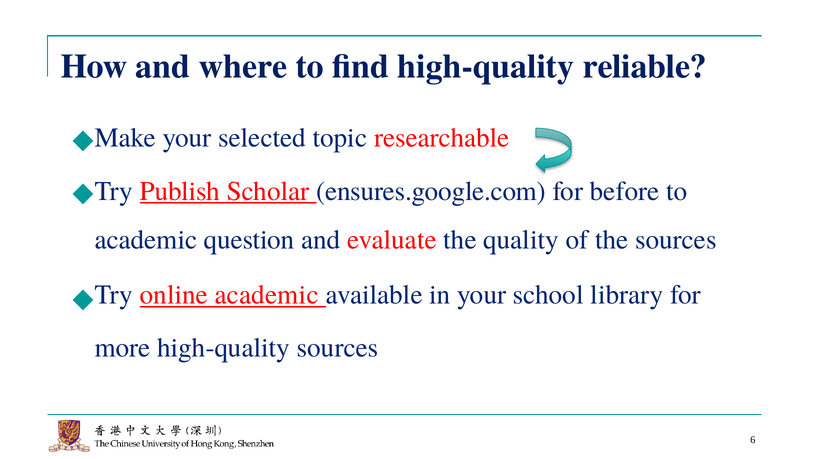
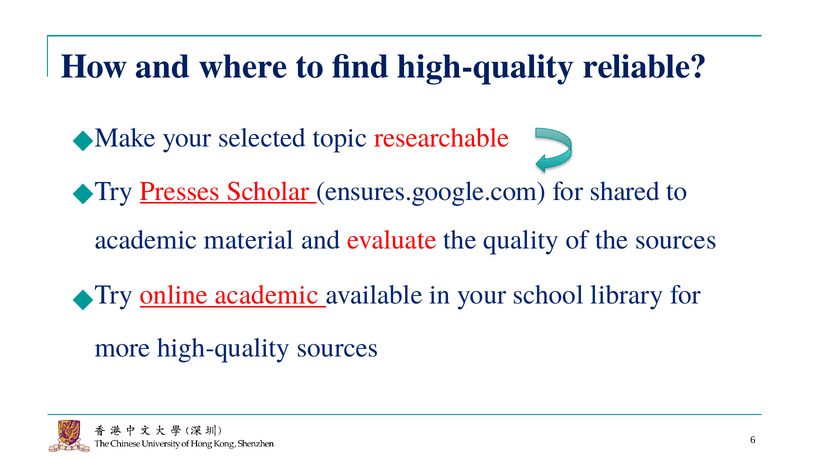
Publish: Publish -> Presses
before: before -> shared
question: question -> material
